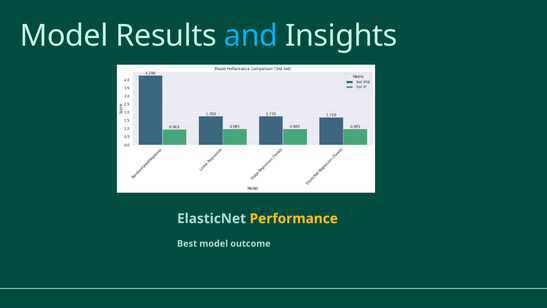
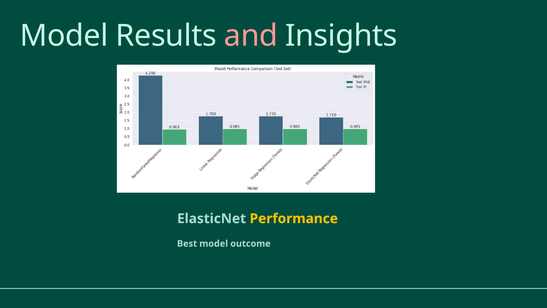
and colour: light blue -> pink
